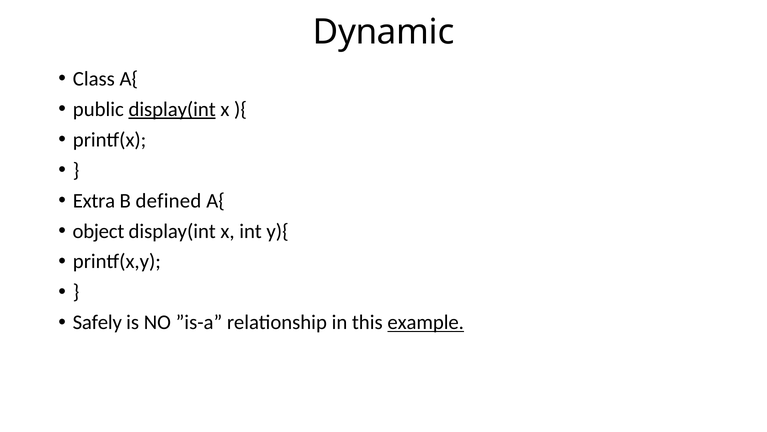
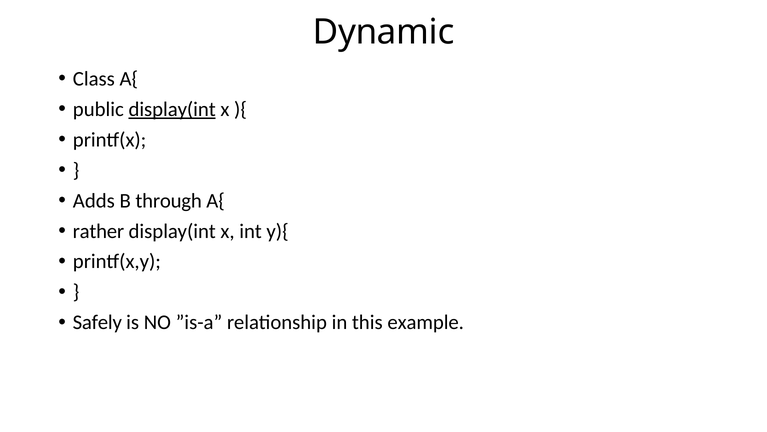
Extra: Extra -> Adds
defined: defined -> through
object: object -> rather
example underline: present -> none
